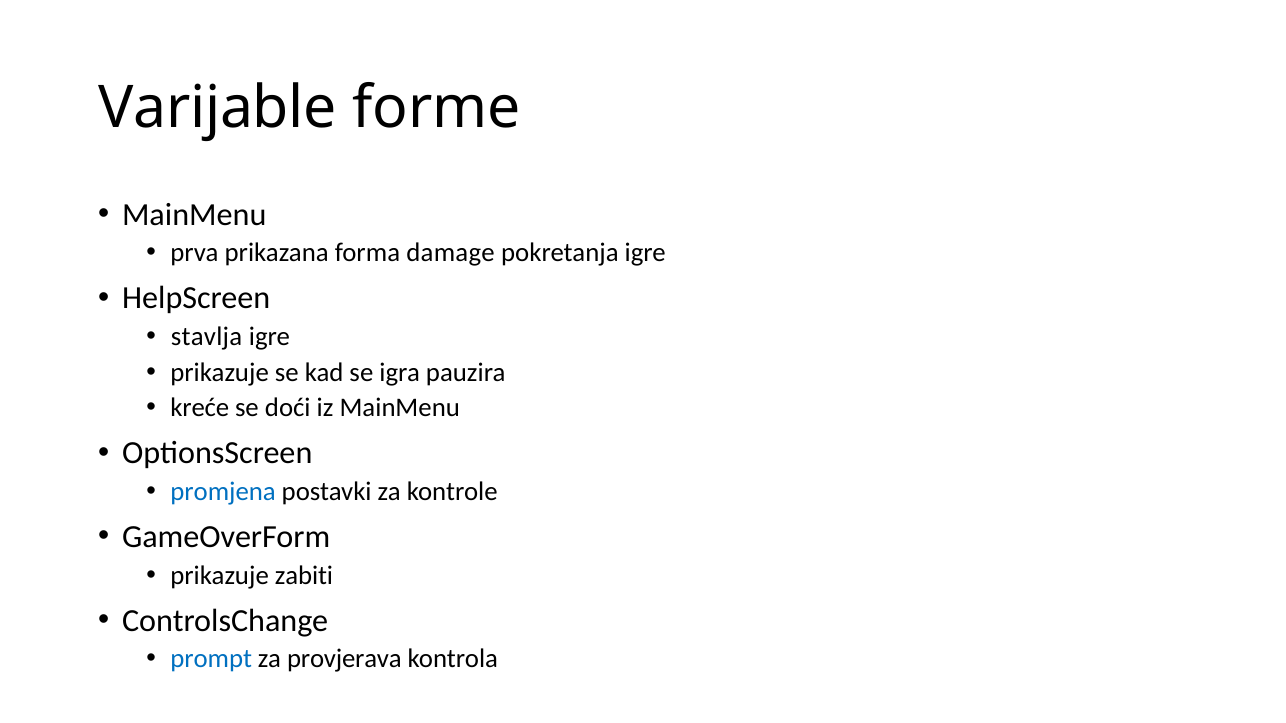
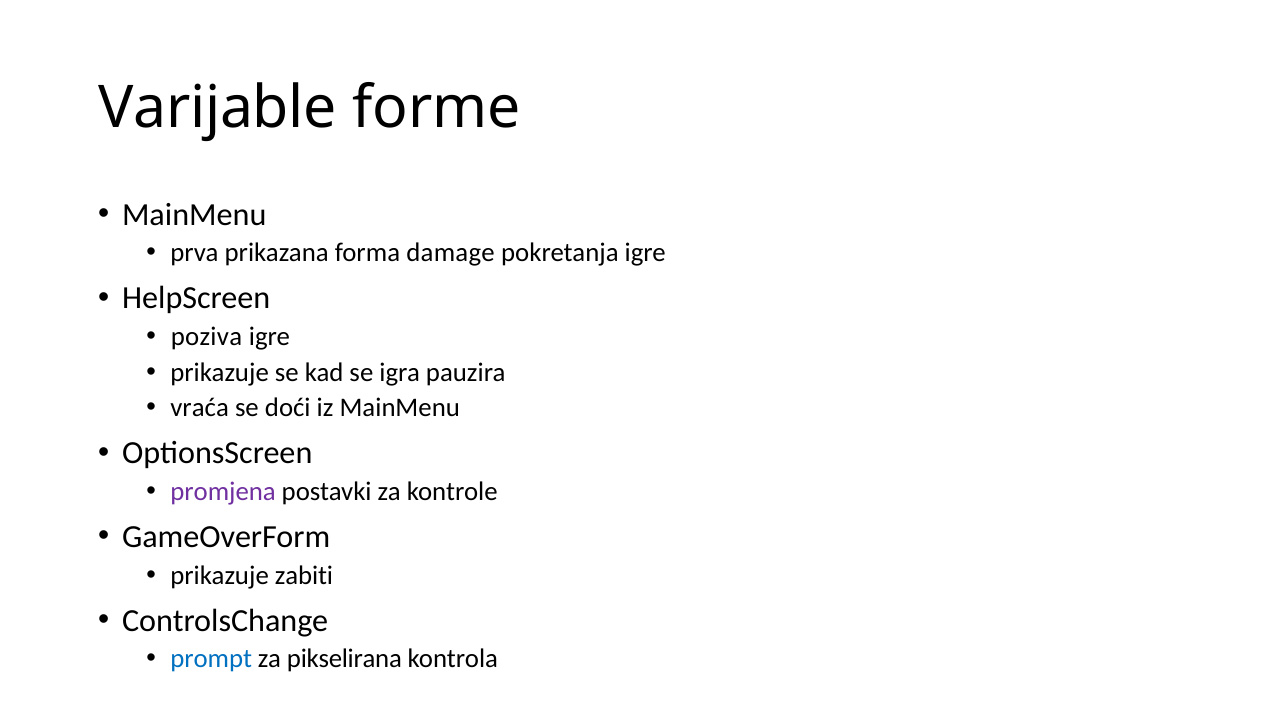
stavlja: stavlja -> poziva
kreće: kreće -> vraća
promjena colour: blue -> purple
provjerava: provjerava -> pikselirana
